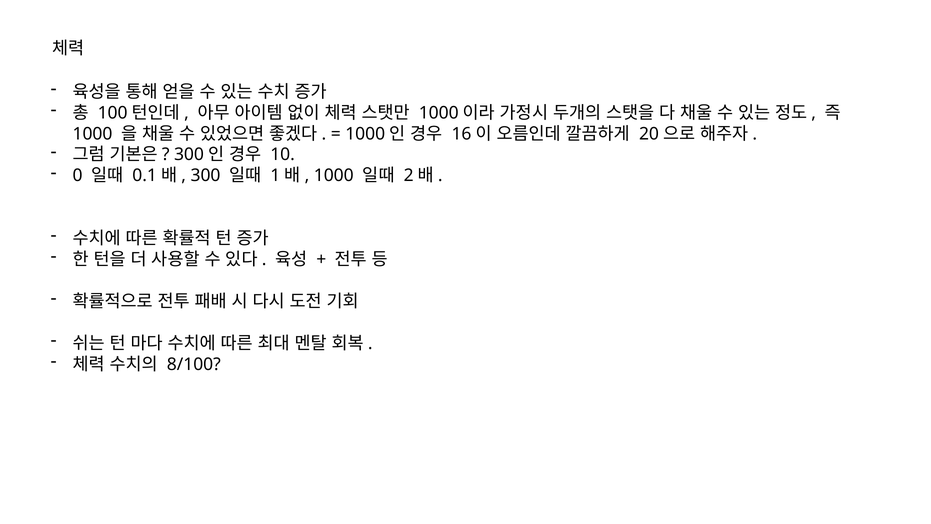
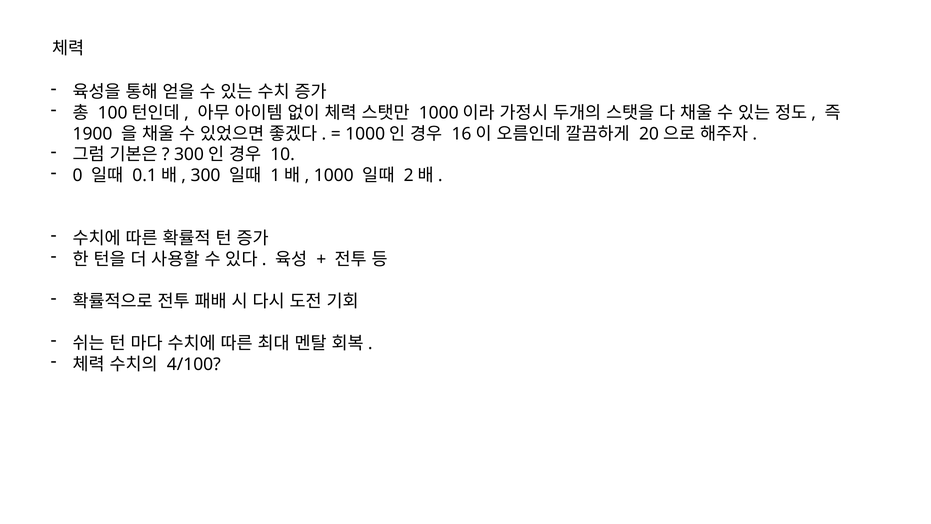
1000 at (93, 134): 1000 -> 1900
8/100: 8/100 -> 4/100
